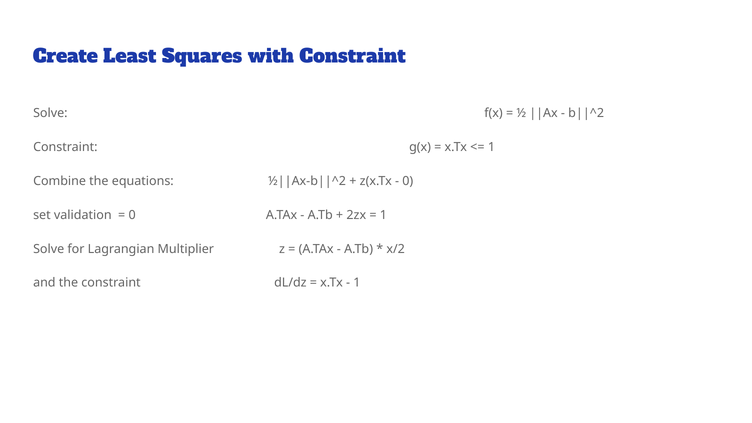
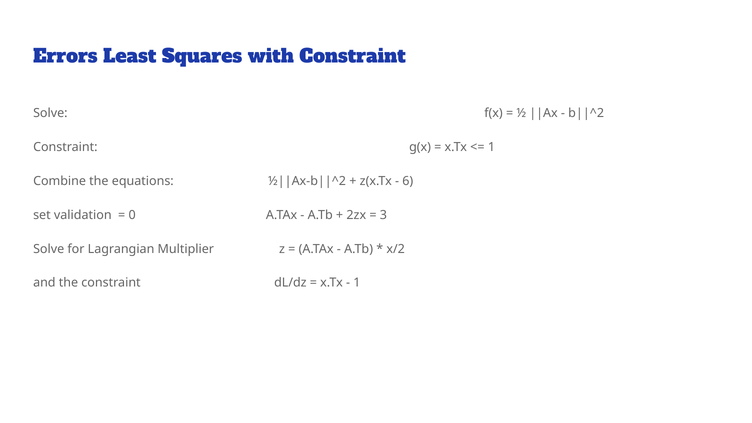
Create: Create -> Errors
0 at (408, 181): 0 -> 6
1 at (383, 215): 1 -> 3
